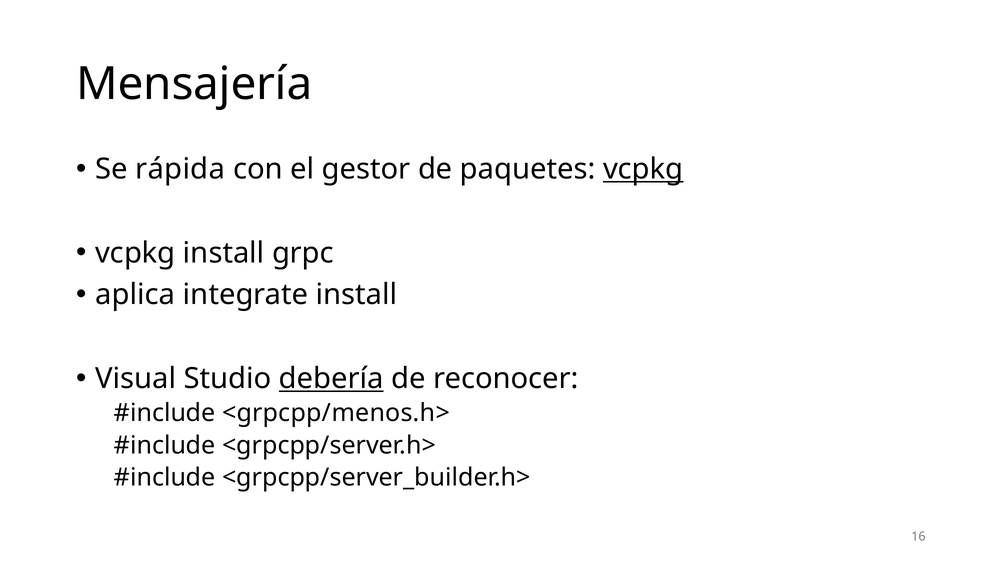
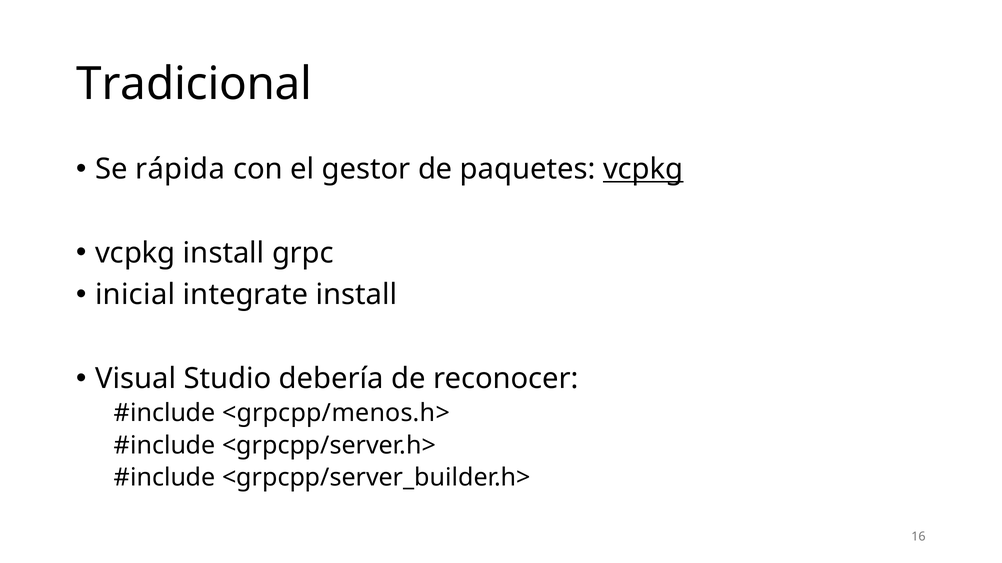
Mensajería: Mensajería -> Tradicional
aplica: aplica -> inicial
debería underline: present -> none
